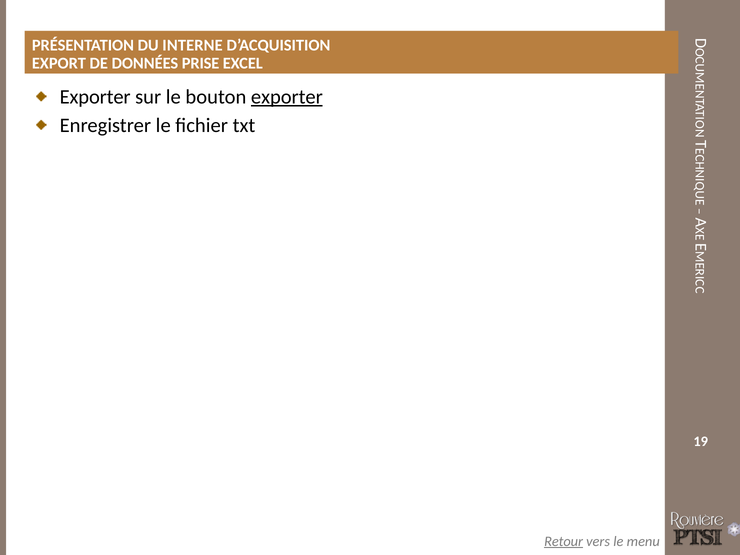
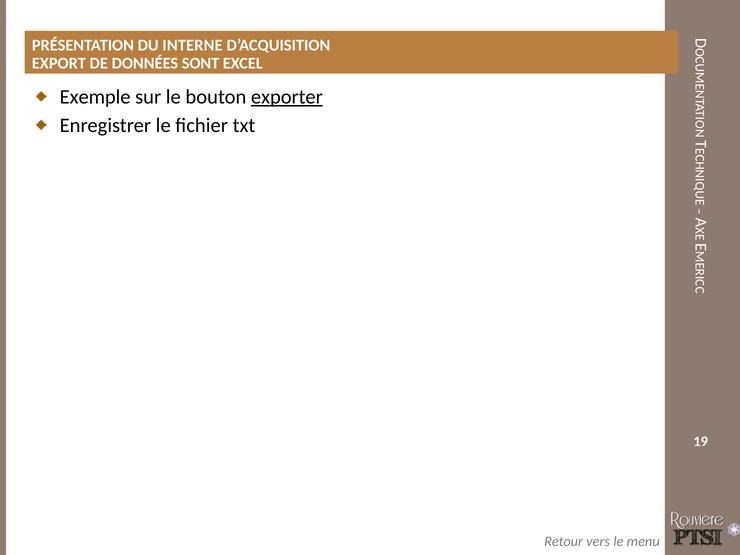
PRISE: PRISE -> SONT
Exporter at (95, 97): Exporter -> Exemple
Retour underline: present -> none
